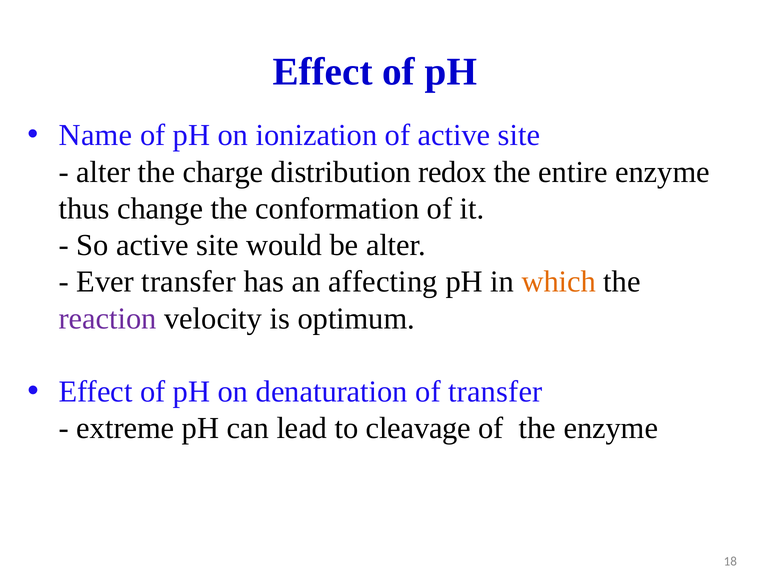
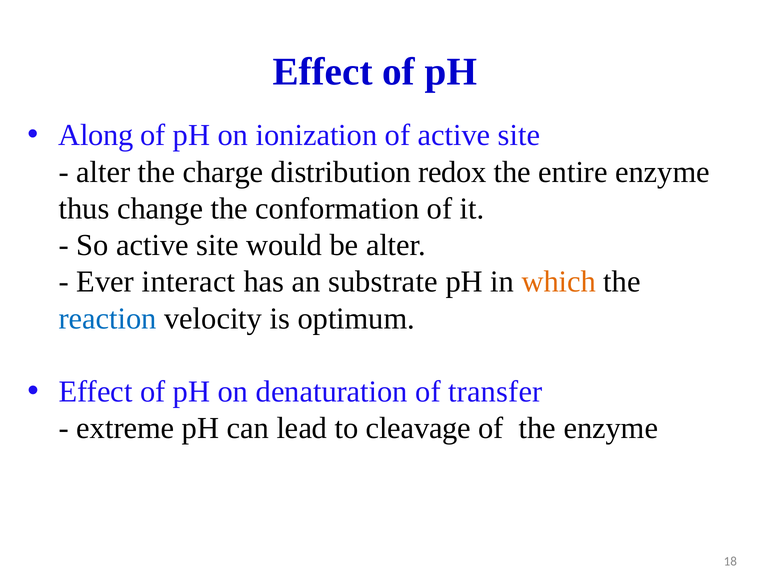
Name: Name -> Along
Ever transfer: transfer -> interact
affecting: affecting -> substrate
reaction colour: purple -> blue
